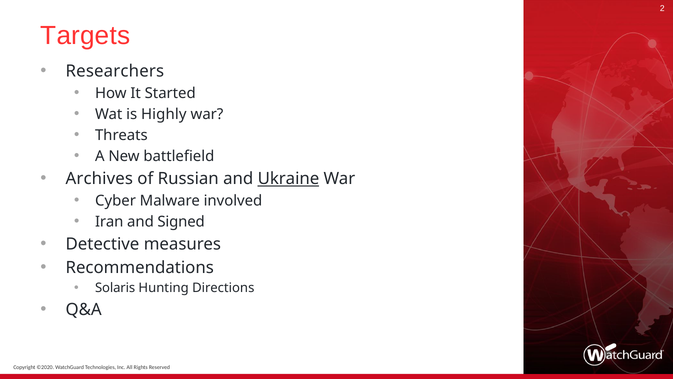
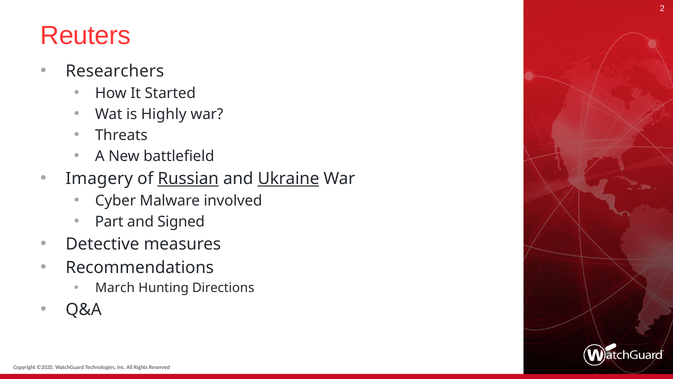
Targets: Targets -> Reuters
Archives: Archives -> Imagery
Russian underline: none -> present
Iran: Iran -> Part
Solaris: Solaris -> March
